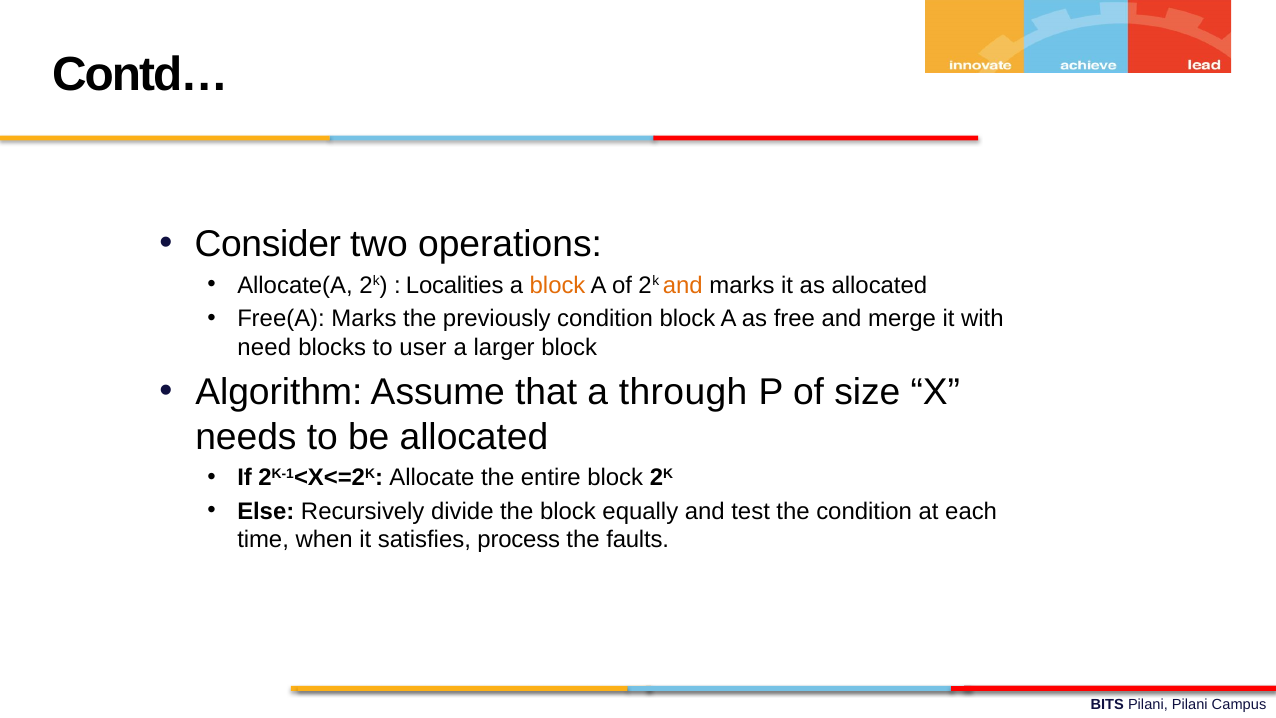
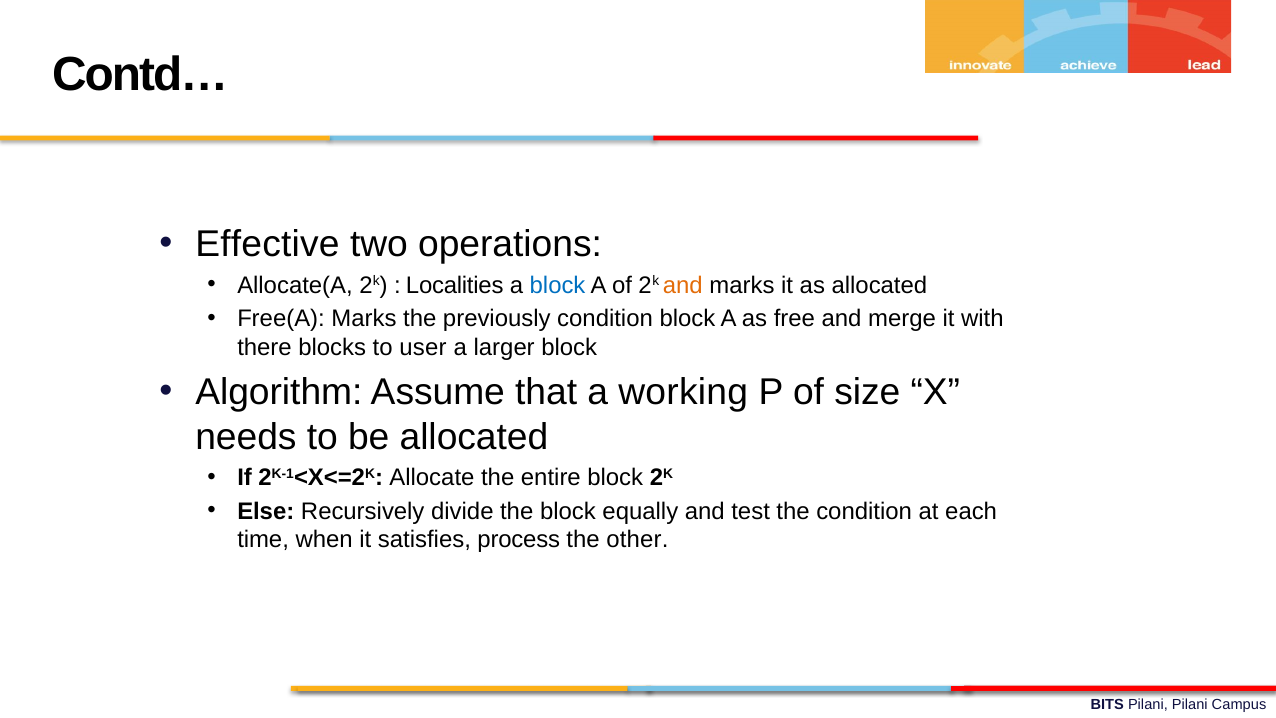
Consider: Consider -> Effective
block at (558, 285) colour: orange -> blue
need: need -> there
through: through -> working
faults: faults -> other
